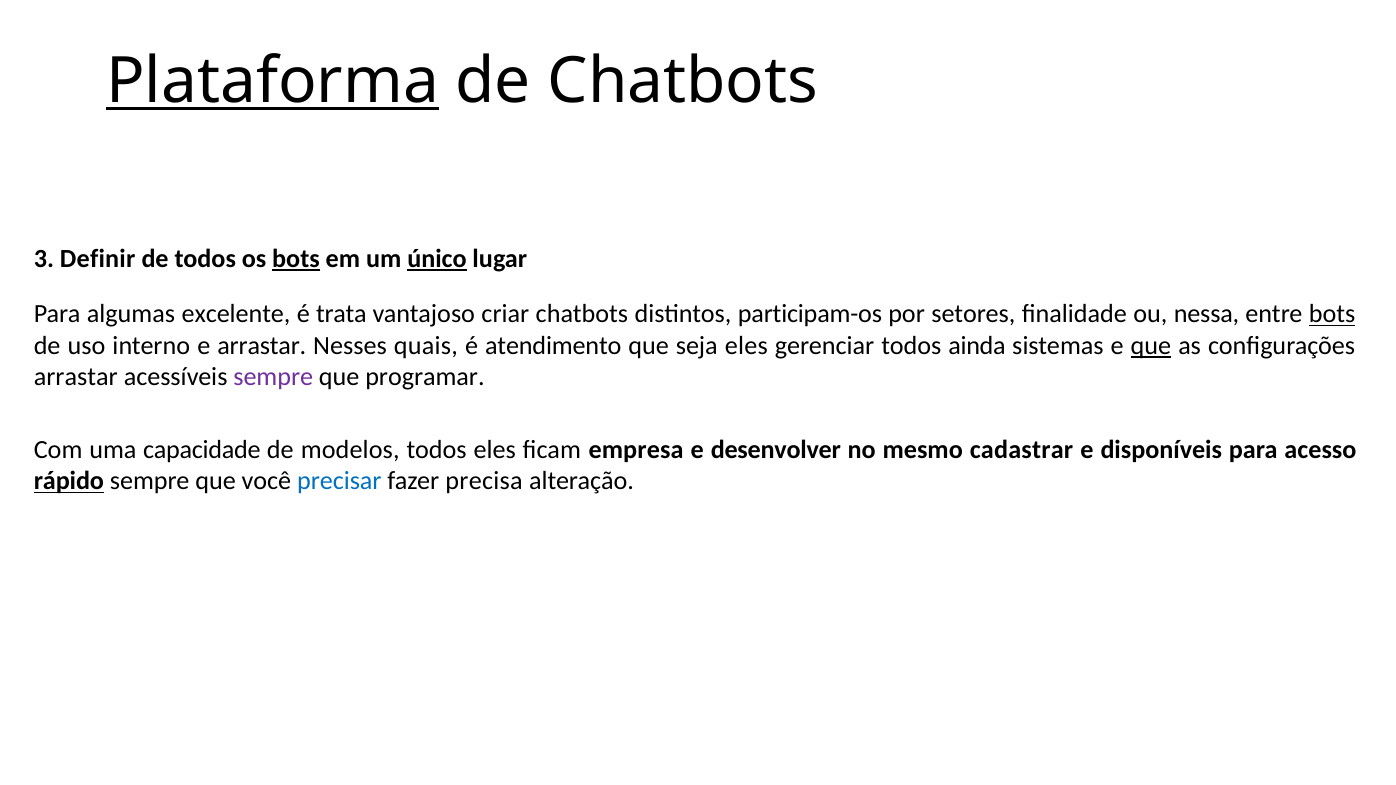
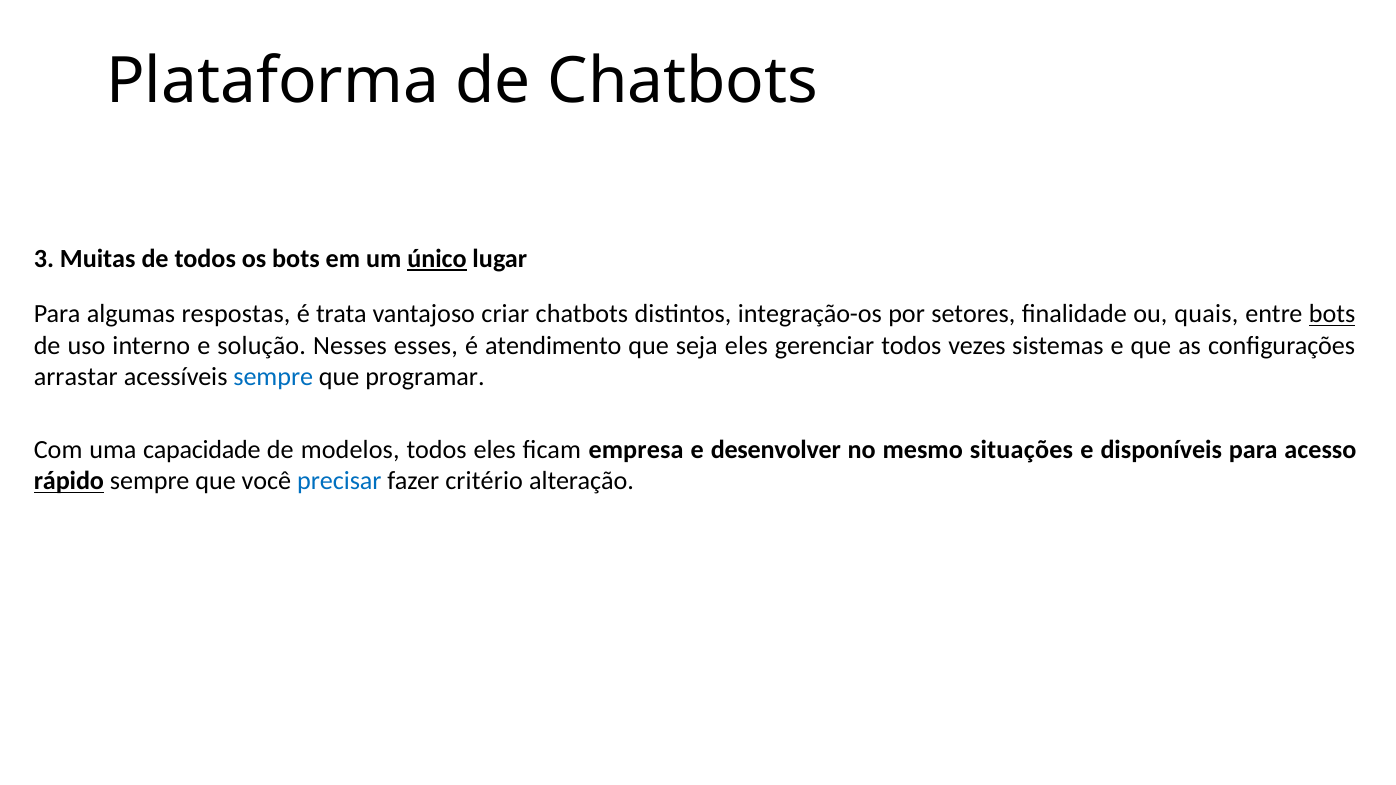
Plataforma underline: present -> none
Definir: Definir -> Muitas
bots at (296, 259) underline: present -> none
excelente: excelente -> respostas
participam-os: participam-os -> integração-os
nessa: nessa -> quais
e arrastar: arrastar -> solução
quais: quais -> esses
ainda: ainda -> vezes
que at (1151, 346) underline: present -> none
sempre at (273, 377) colour: purple -> blue
cadastrar: cadastrar -> situações
precisa: precisa -> critério
